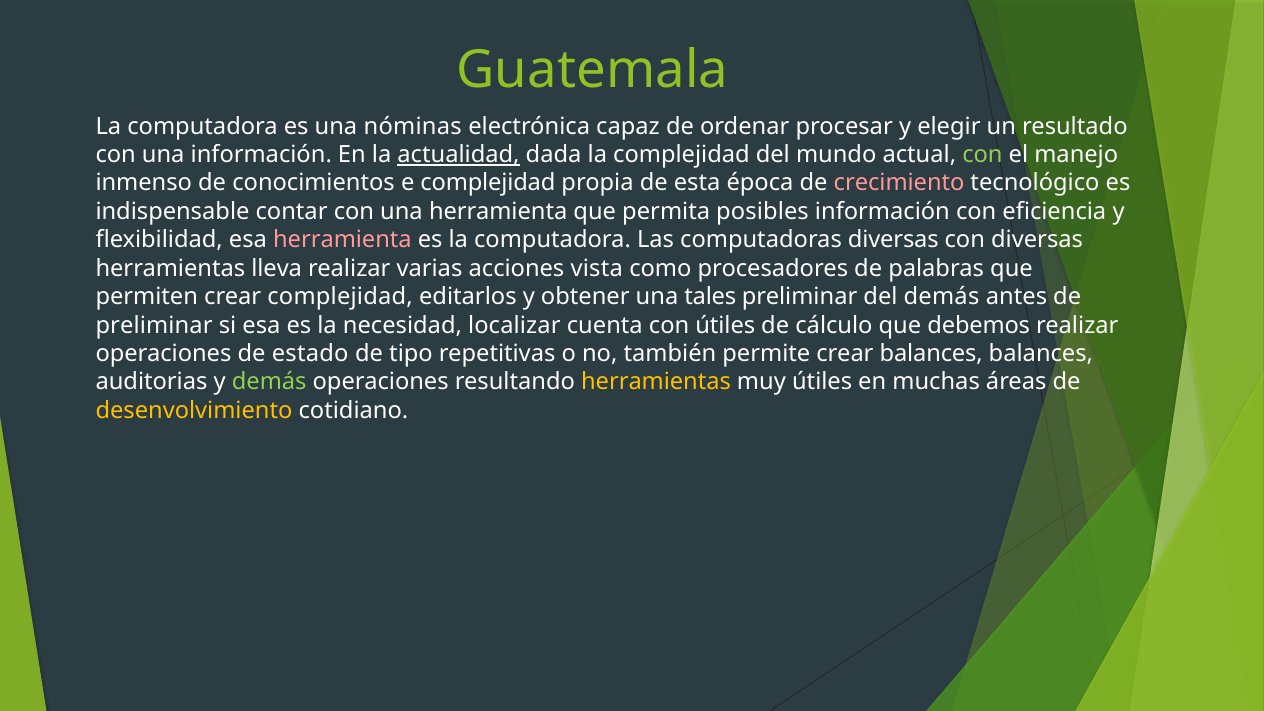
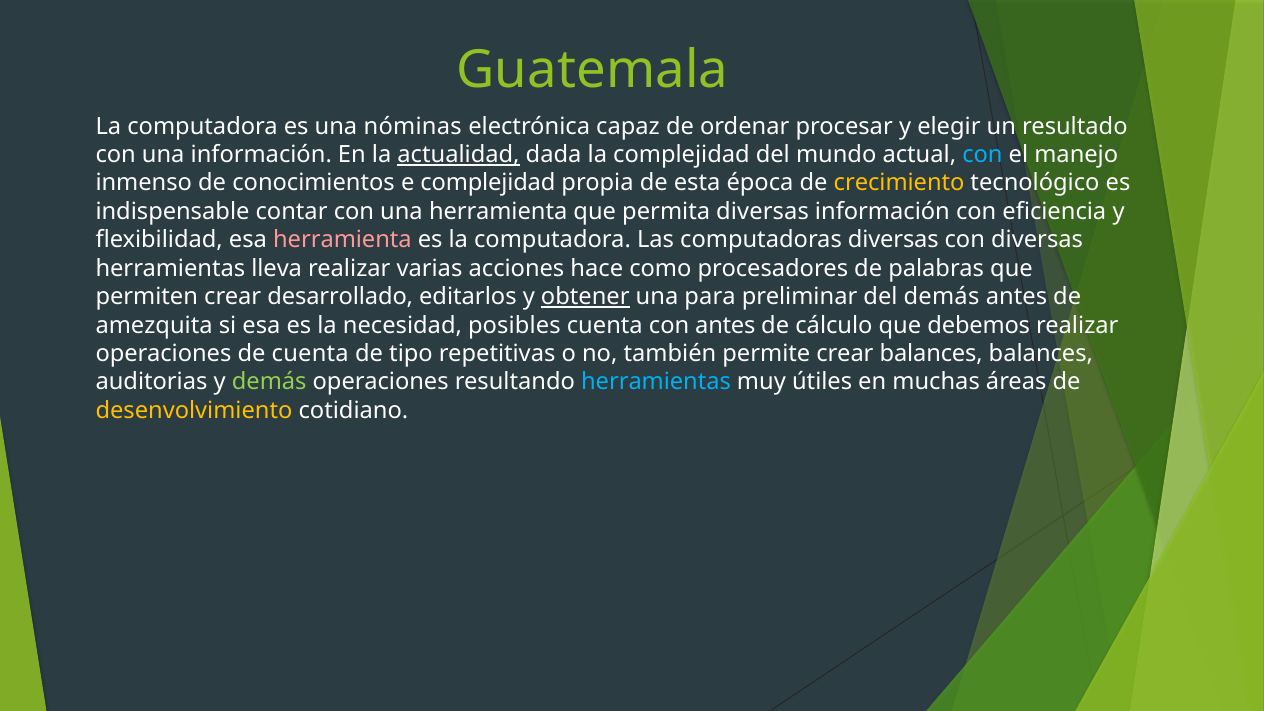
con at (982, 155) colour: light green -> light blue
crecimiento colour: pink -> yellow
permita posibles: posibles -> diversas
vista: vista -> hace
crear complejidad: complejidad -> desarrollado
obtener underline: none -> present
tales: tales -> para
preliminar at (154, 325): preliminar -> amezquita
localizar: localizar -> posibles
con útiles: útiles -> antes
de estado: estado -> cuenta
herramientas at (656, 382) colour: yellow -> light blue
